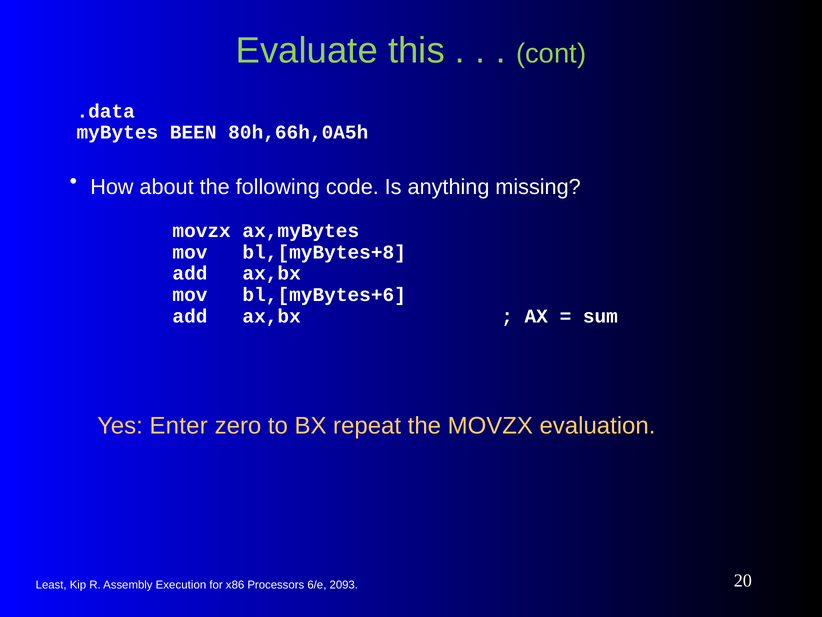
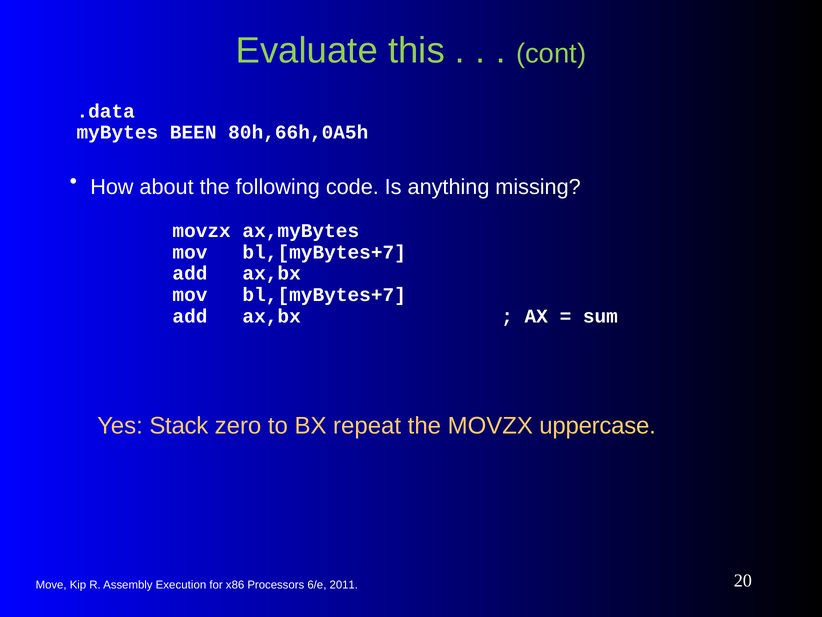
bl,[myBytes+8 at (324, 252): bl,[myBytes+8 -> bl,[myBytes+7
bl,[myBytes+6 at (324, 295): bl,[myBytes+6 -> bl,[myBytes+7
Enter: Enter -> Stack
evaluation: evaluation -> uppercase
Least: Least -> Move
2093: 2093 -> 2011
